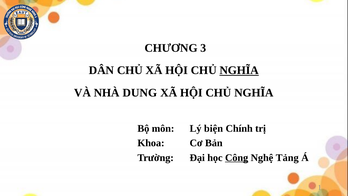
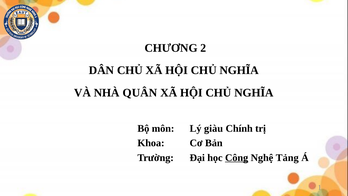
3: 3 -> 2
NGHĨA at (239, 70) underline: present -> none
DUNG: DUNG -> QUÂN
biện: biện -> giàu
